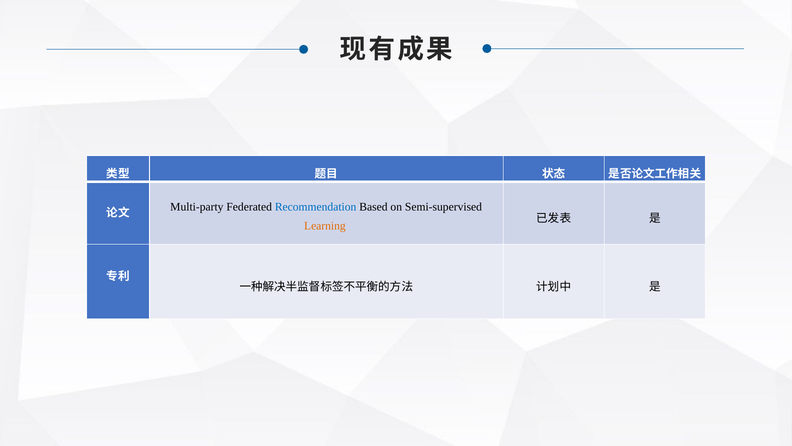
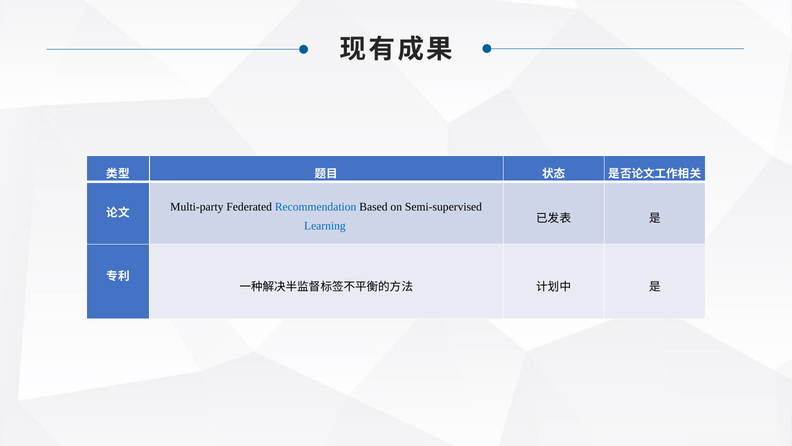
Learning colour: orange -> blue
